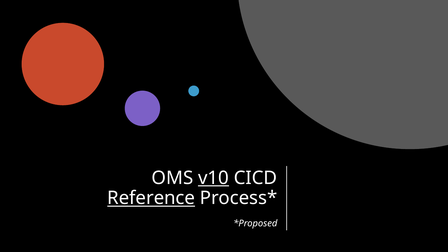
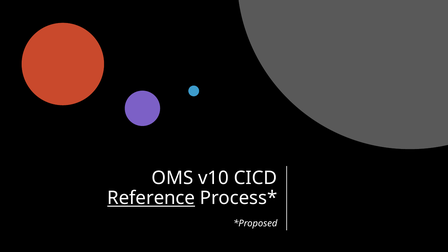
v10 underline: present -> none
